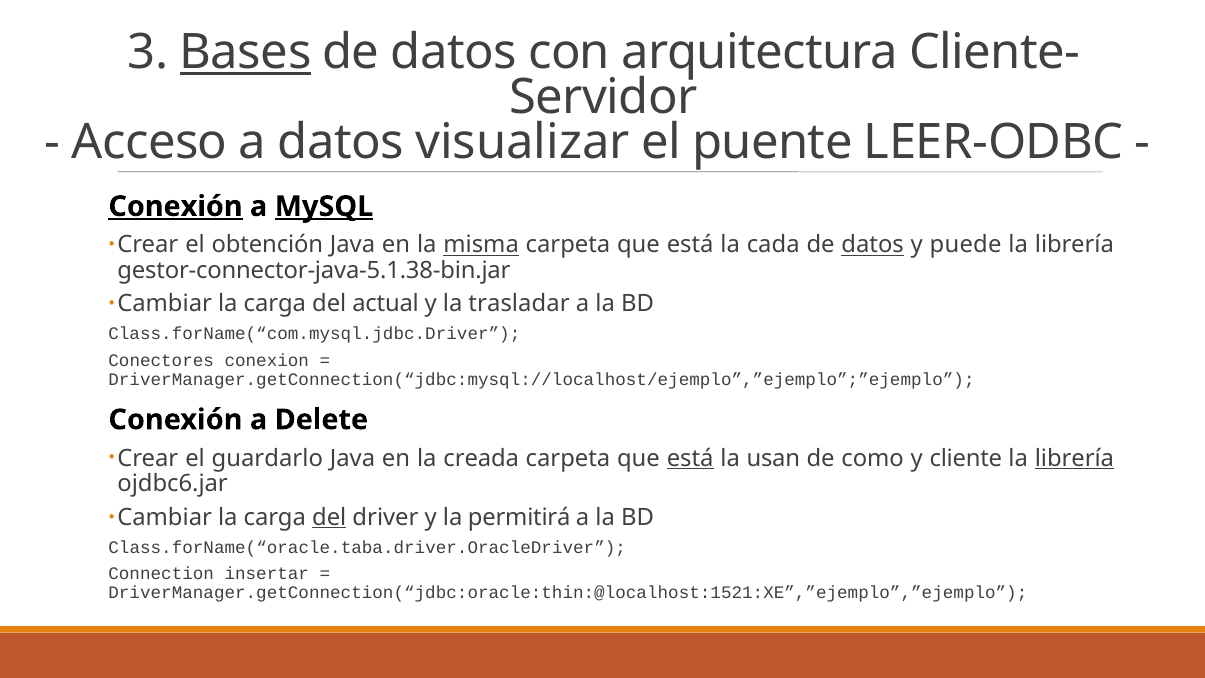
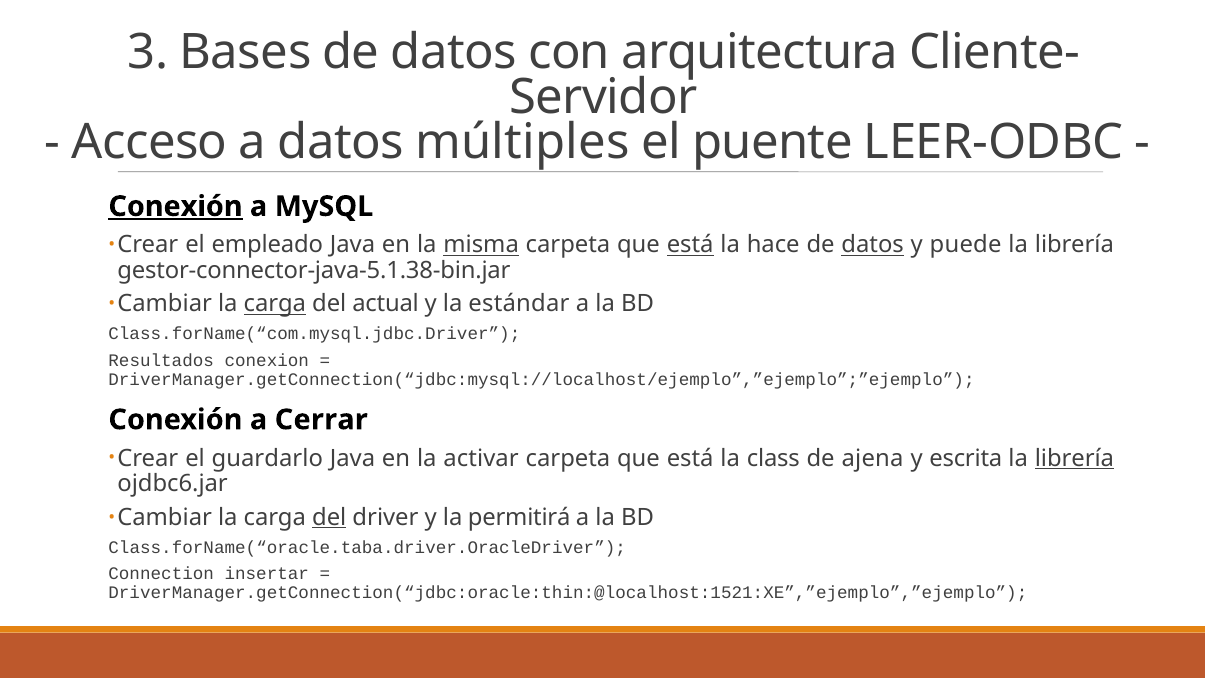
Bases underline: present -> none
visualizar: visualizar -> múltiples
MySQL underline: present -> none
obtención: obtención -> empleado
está at (690, 245) underline: none -> present
cada: cada -> hace
carga at (275, 304) underline: none -> present
trasladar: trasladar -> estándar
Conectores: Conectores -> Resultados
Delete: Delete -> Cerrar
creada: creada -> activar
está at (690, 458) underline: present -> none
usan: usan -> class
como: como -> ajena
cliente: cliente -> escrita
